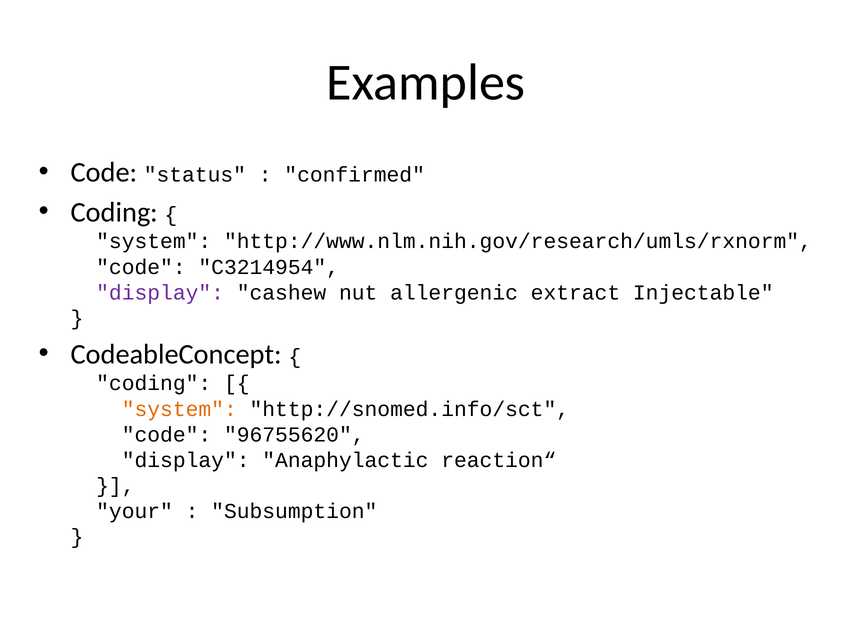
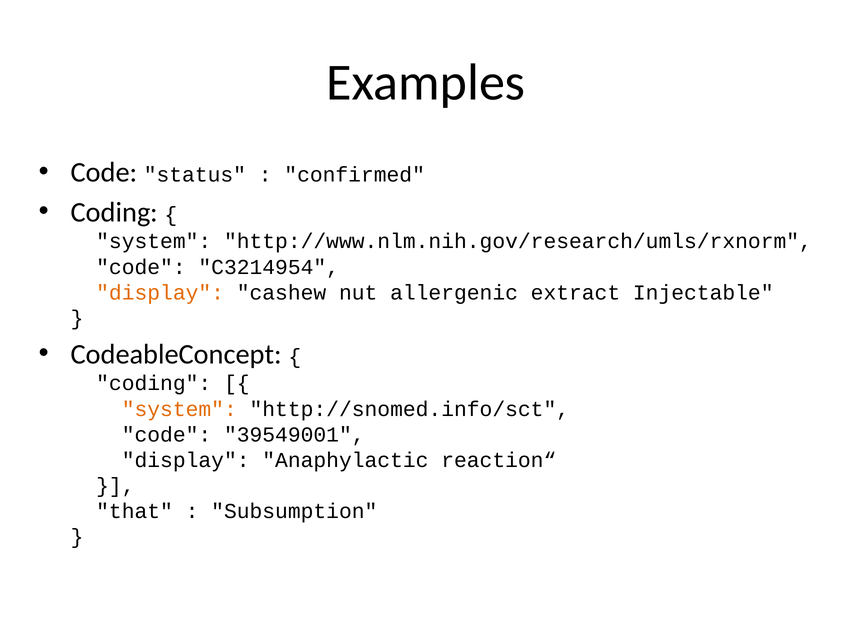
display at (160, 293) colour: purple -> orange
96755620: 96755620 -> 39549001
your: your -> that
